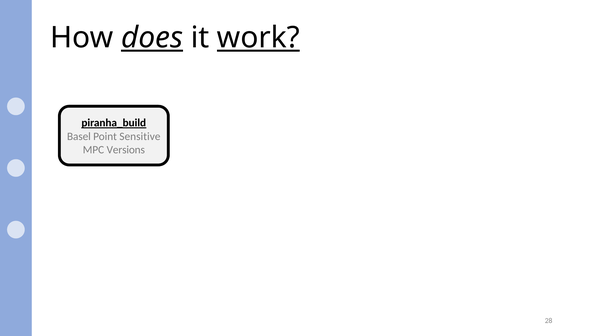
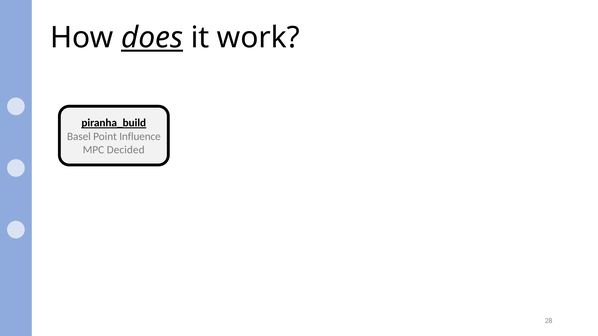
work underline: present -> none
Sensitive: Sensitive -> Influence
Versions: Versions -> Decided
